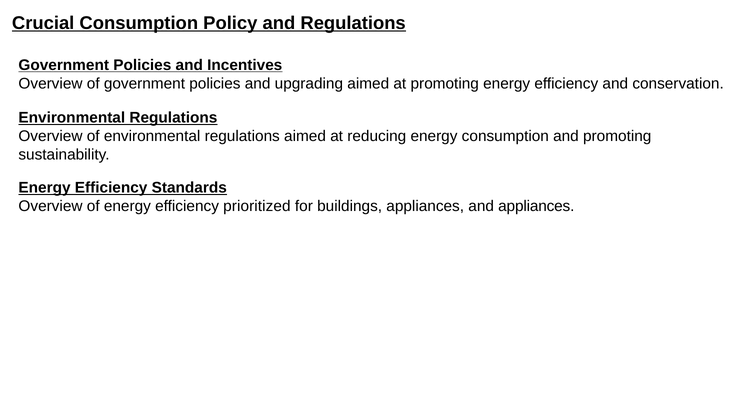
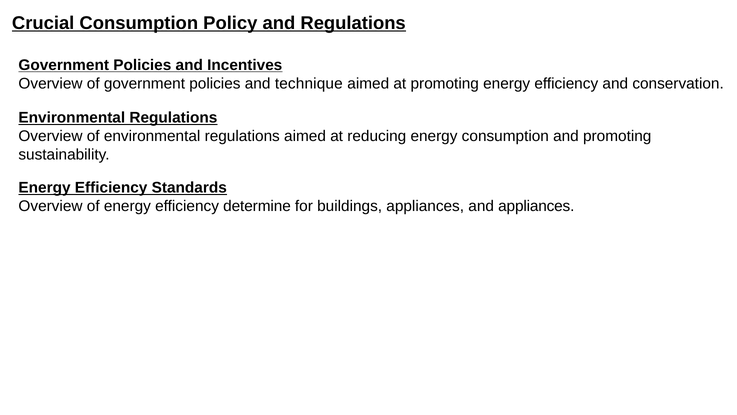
upgrading: upgrading -> technique
prioritized: prioritized -> determine
